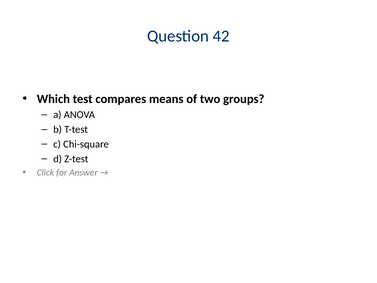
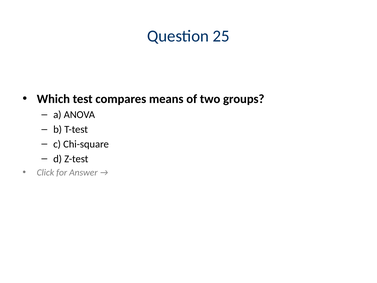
42: 42 -> 25
